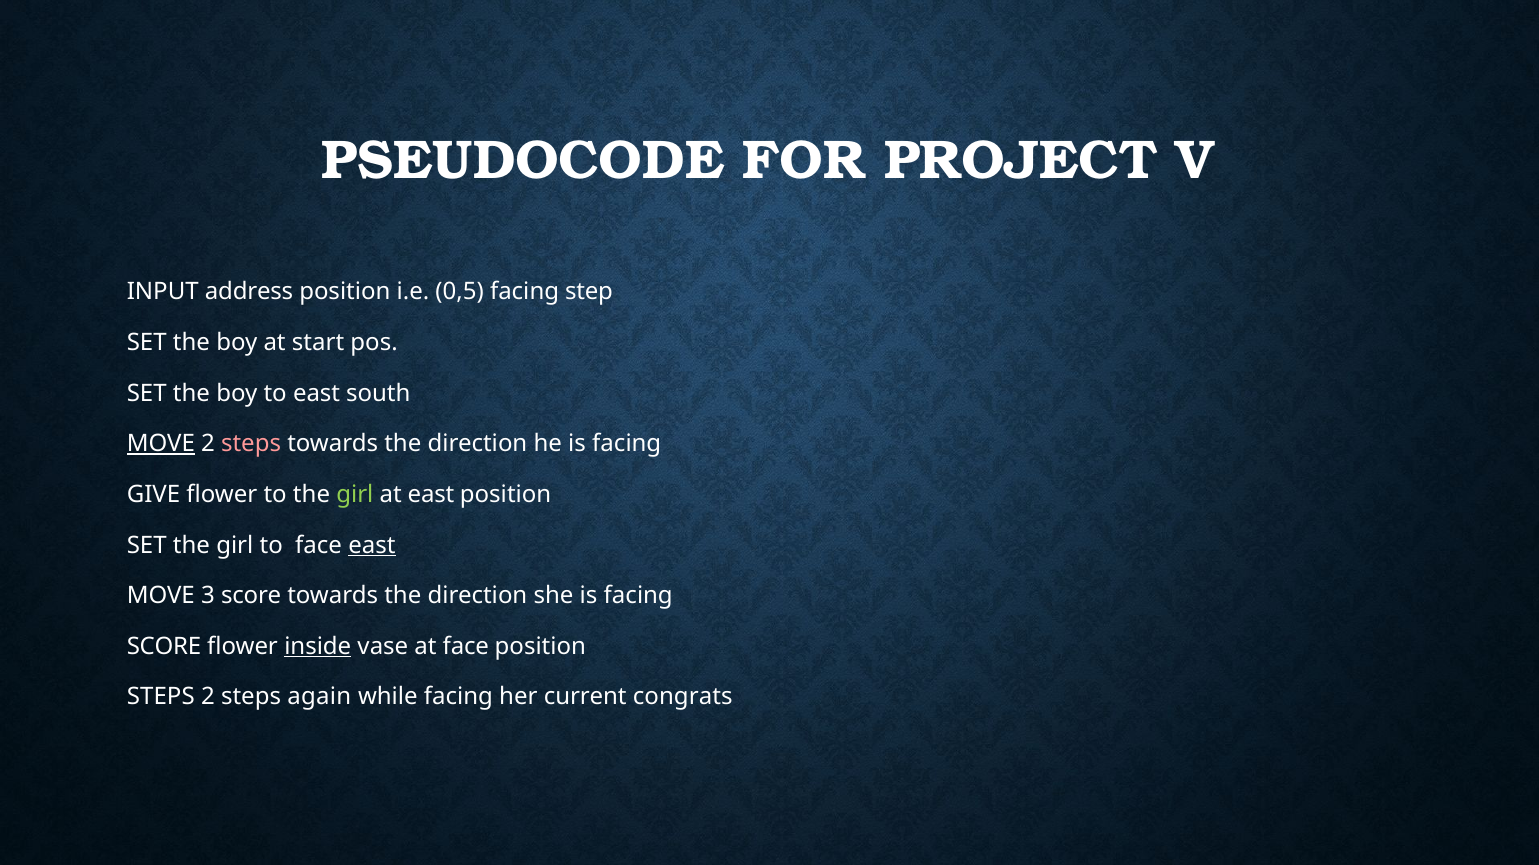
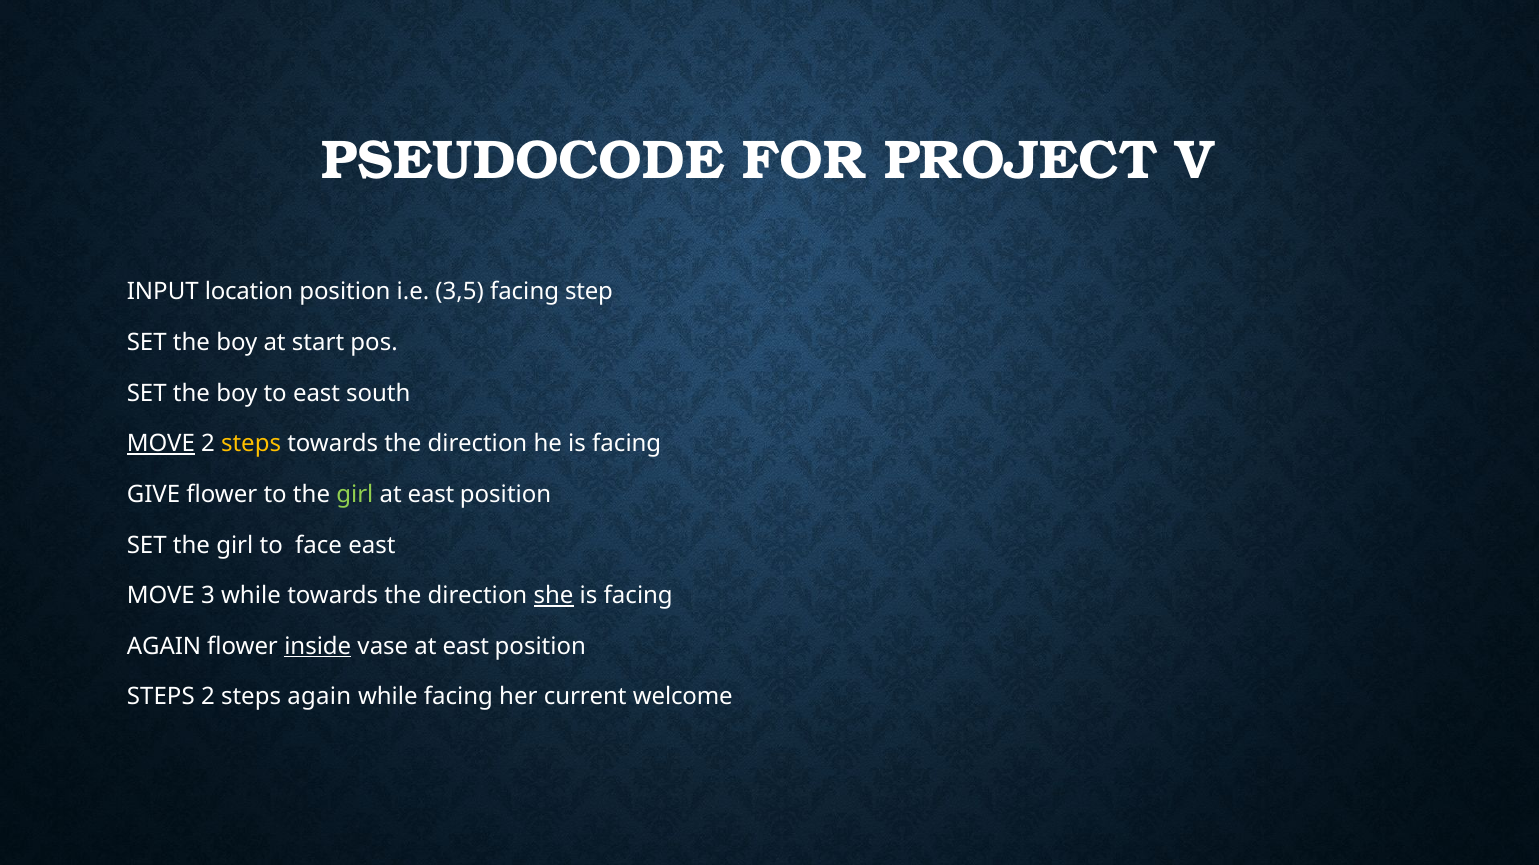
address: address -> location
0,5: 0,5 -> 3,5
steps at (251, 444) colour: pink -> yellow
east at (372, 546) underline: present -> none
3 score: score -> while
she underline: none -> present
SCORE at (164, 647): SCORE -> AGAIN
vase at face: face -> east
congrats: congrats -> welcome
